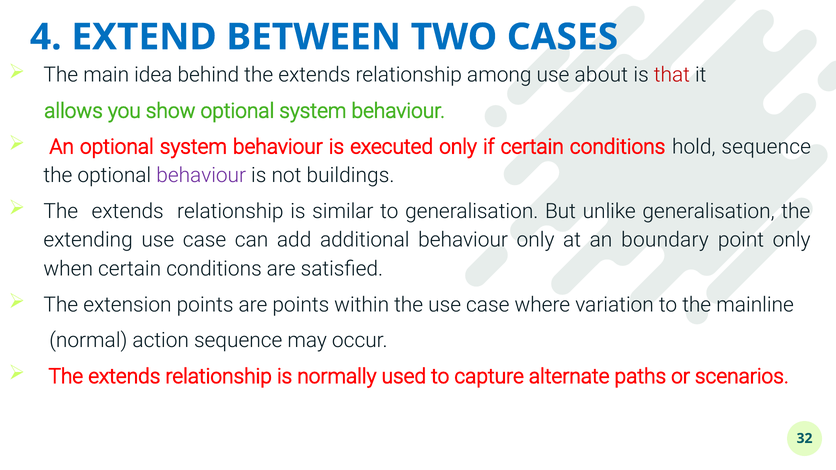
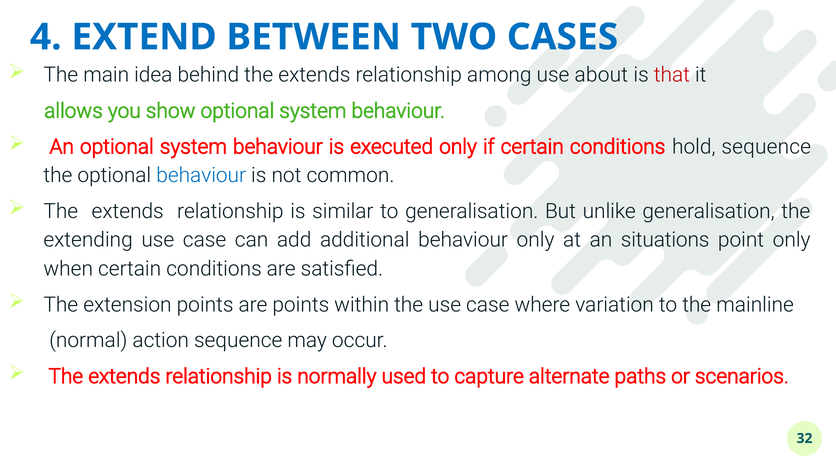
behaviour at (201, 176) colour: purple -> blue
buildings: buildings -> common
boundary: boundary -> situations
